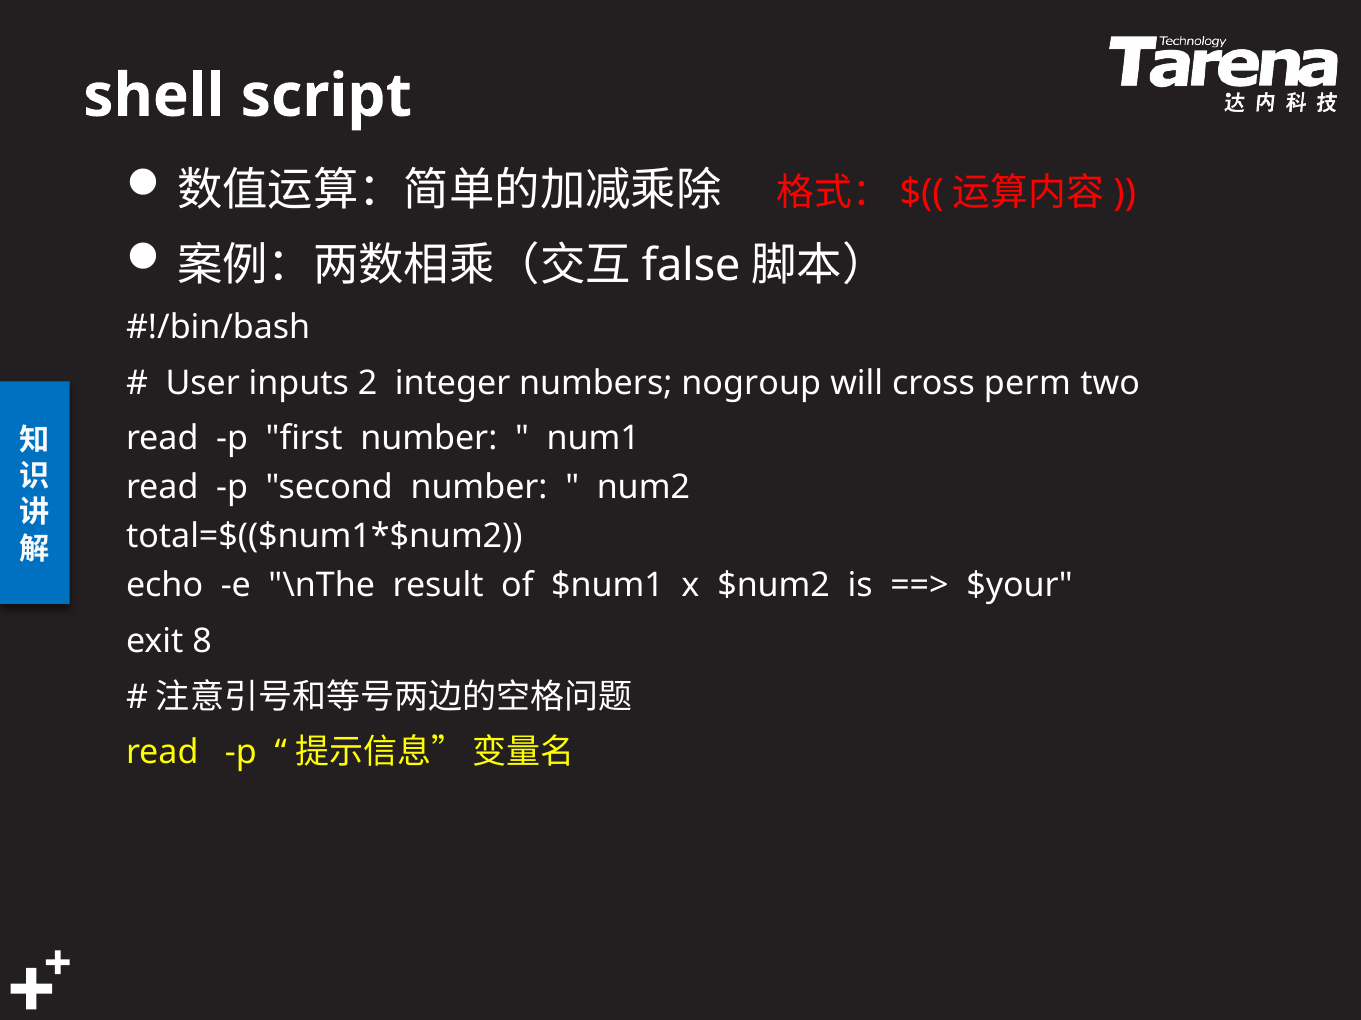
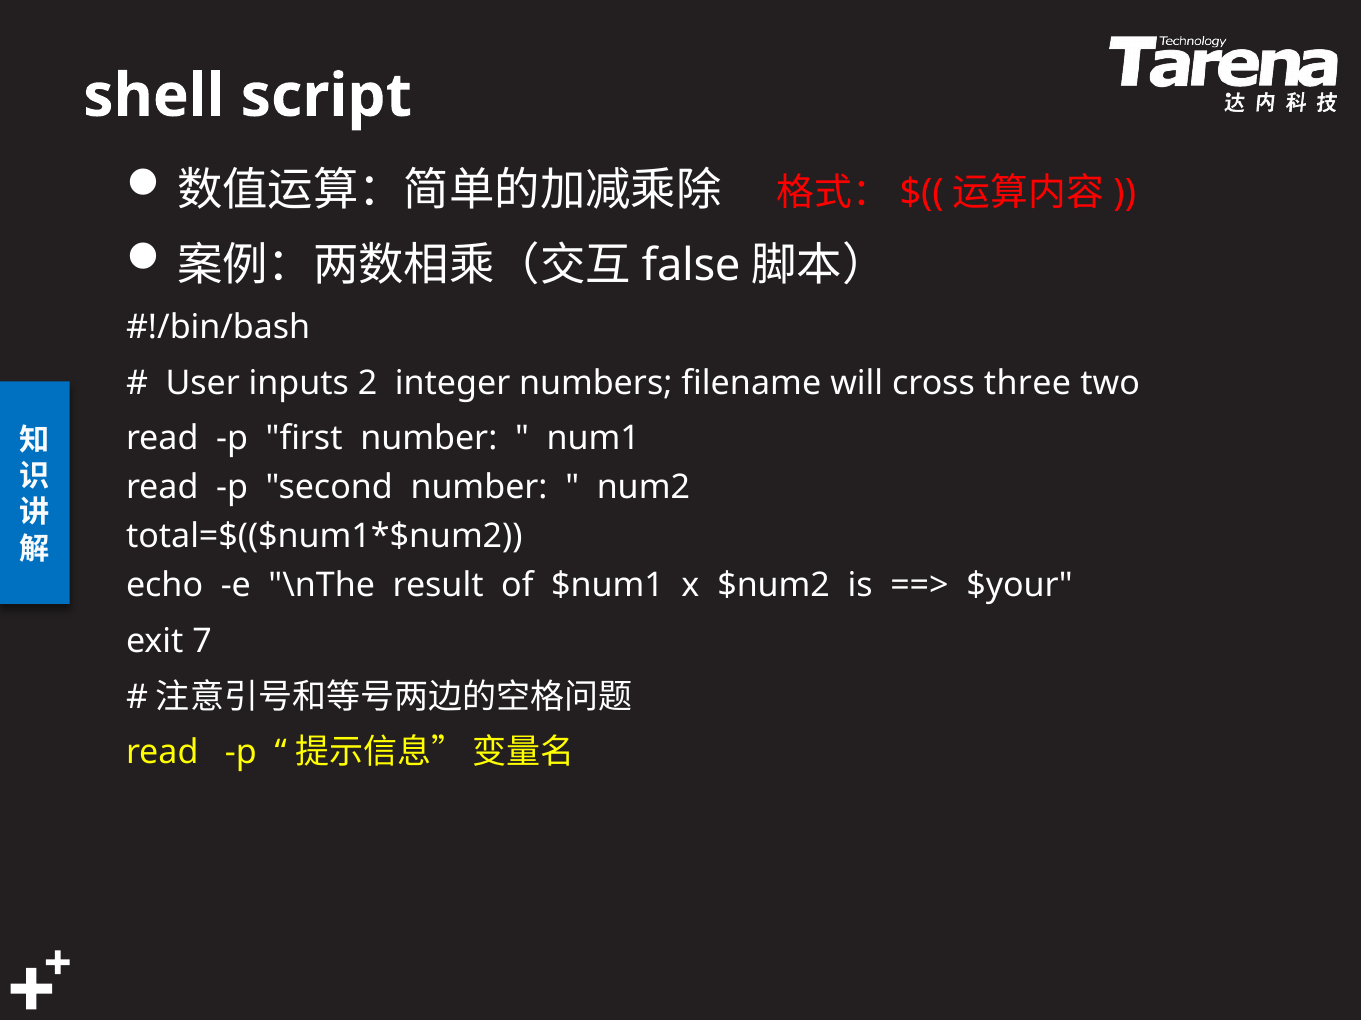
nogroup: nogroup -> filename
perm: perm -> three
8: 8 -> 7
